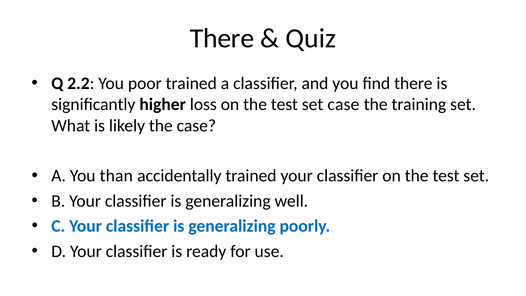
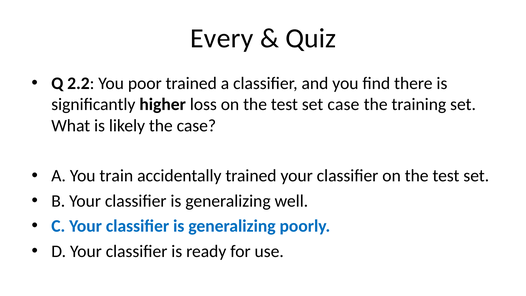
There at (222, 38): There -> Every
than: than -> train
